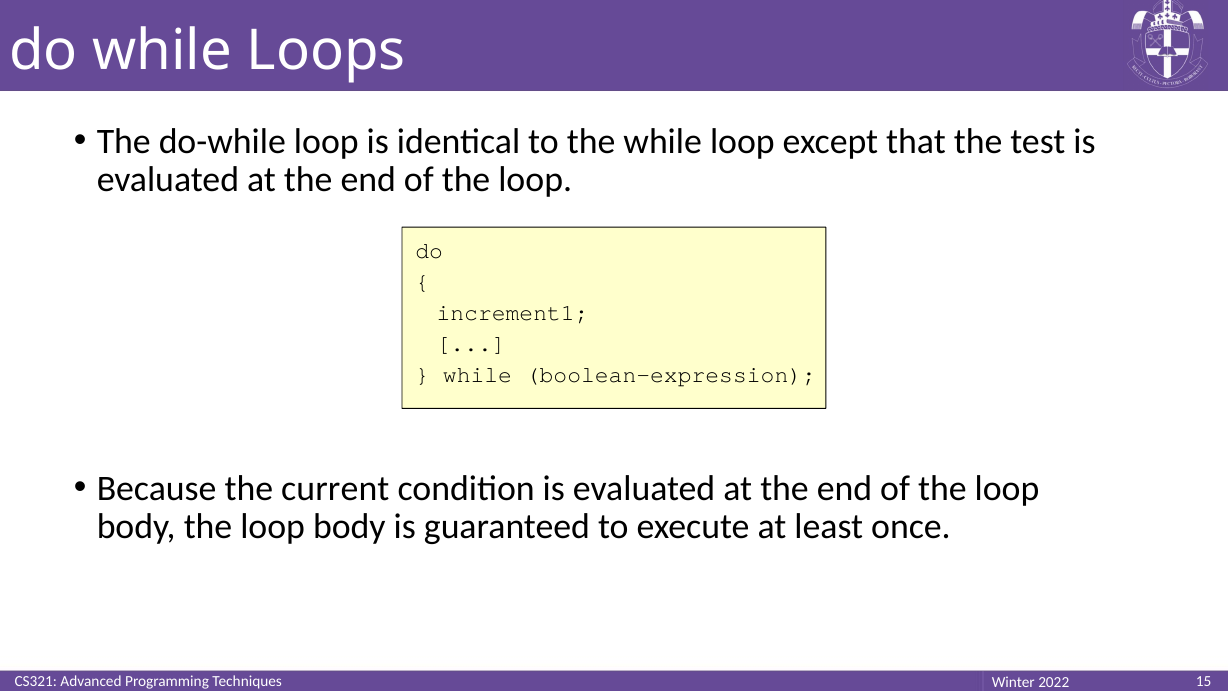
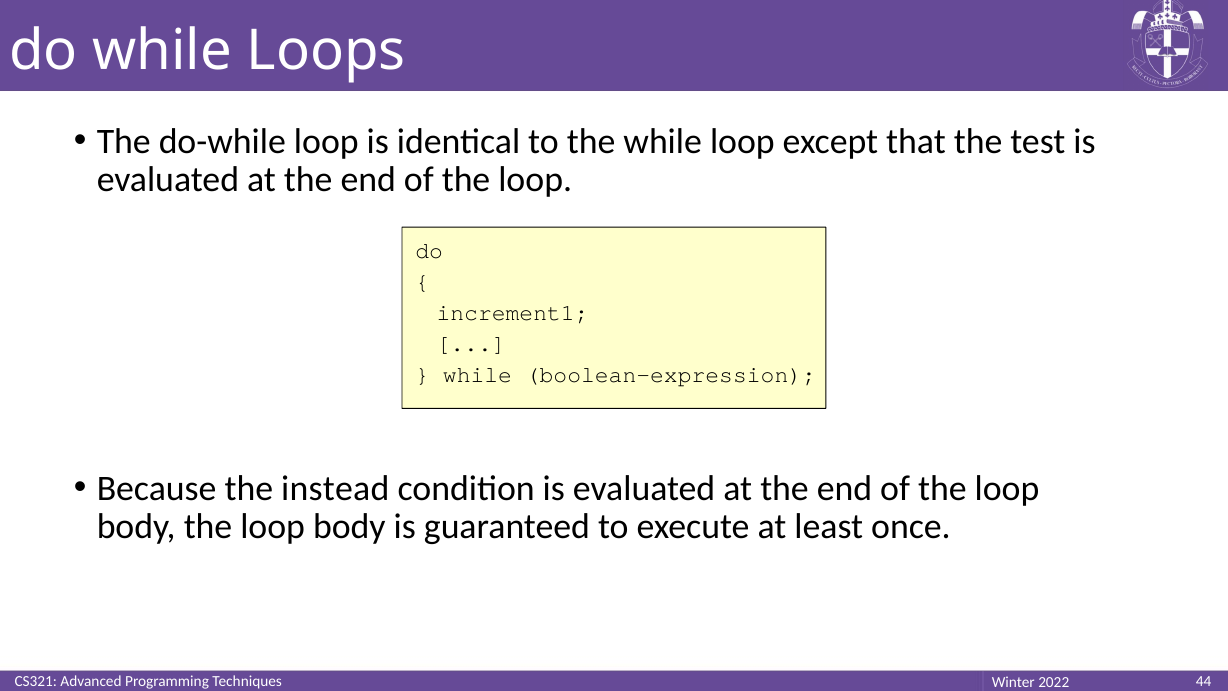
current: current -> instead
15: 15 -> 44
